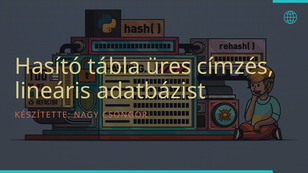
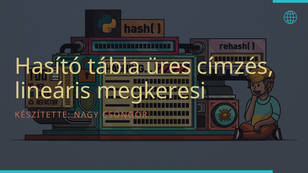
adatbázist: adatbázist -> megkeresi
